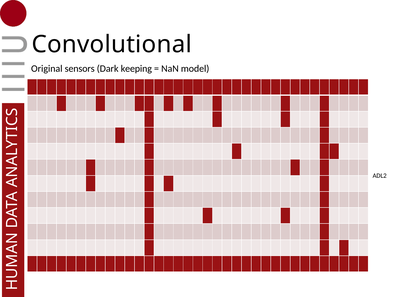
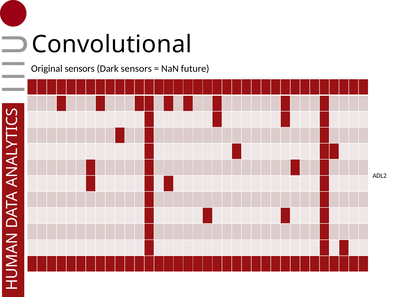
Dark keeping: keeping -> sensors
model: model -> future
